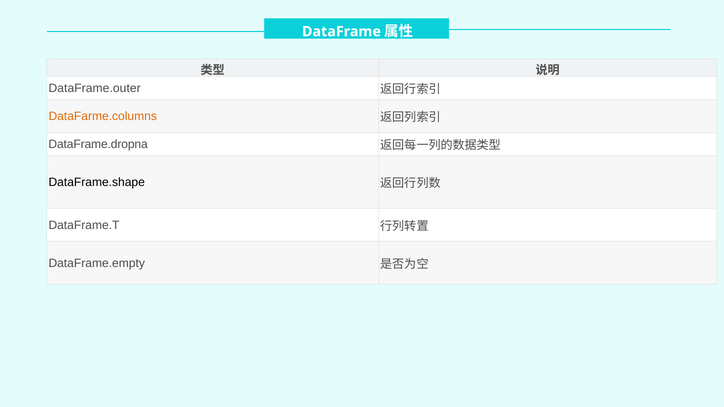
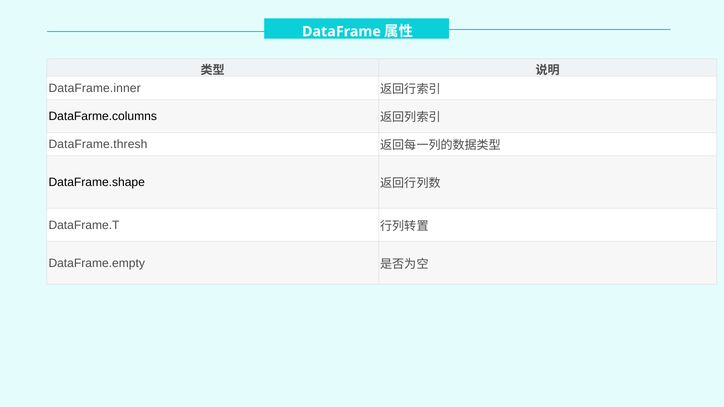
DataFrame.outer: DataFrame.outer -> DataFrame.inner
DataFarme.columns colour: orange -> black
DataFrame.dropna: DataFrame.dropna -> DataFrame.thresh
